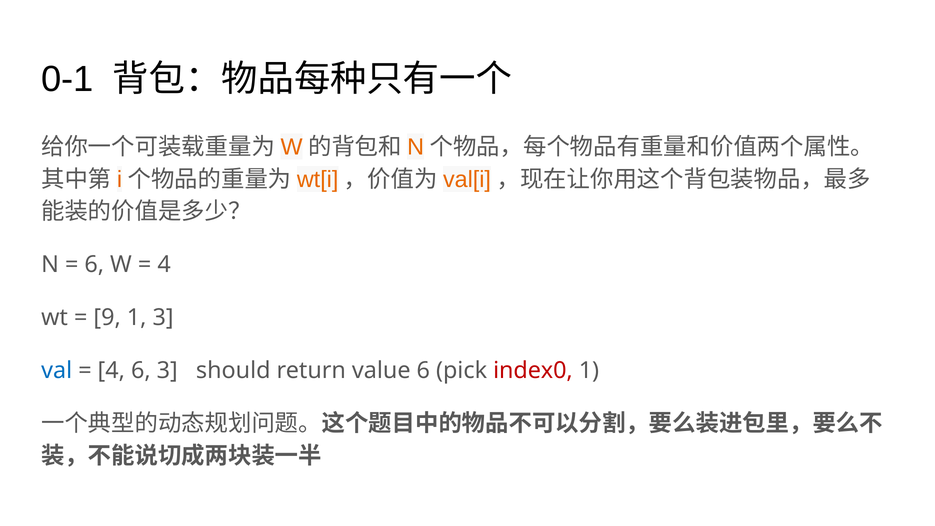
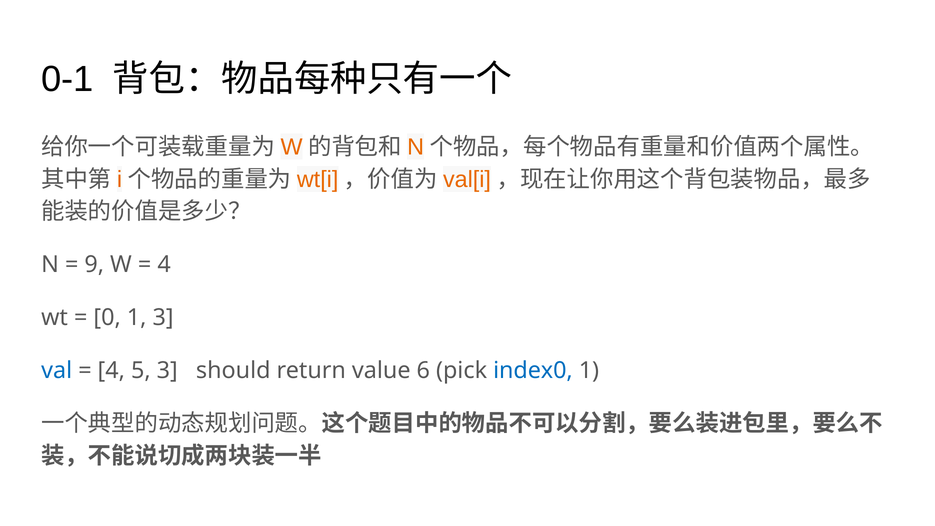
6 at (94, 265): 6 -> 9
9: 9 -> 0
4 6: 6 -> 5
index0 colour: red -> blue
